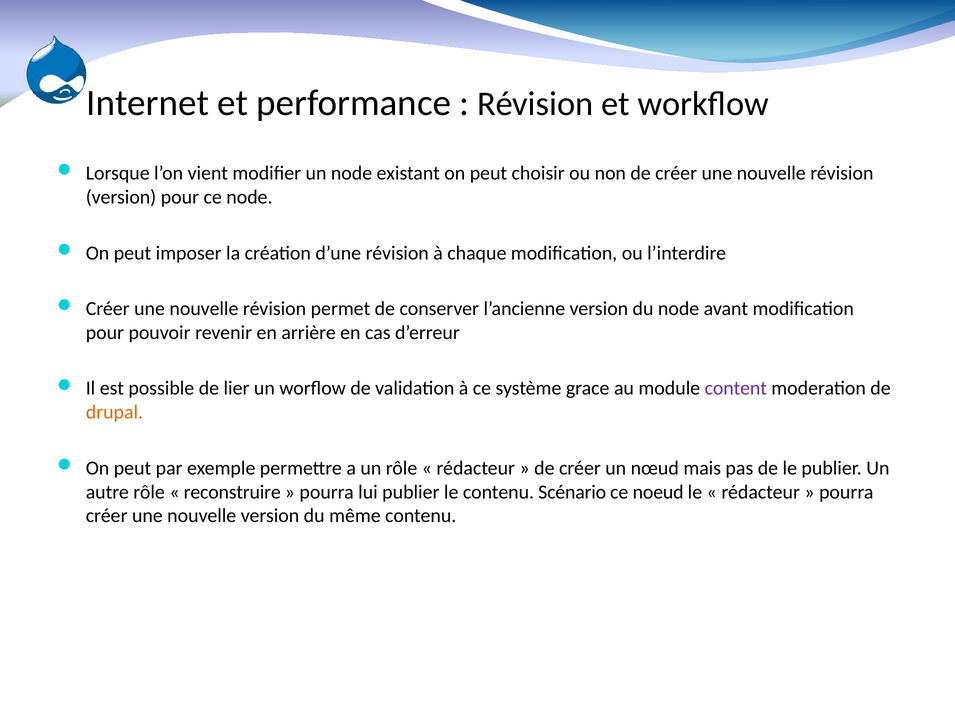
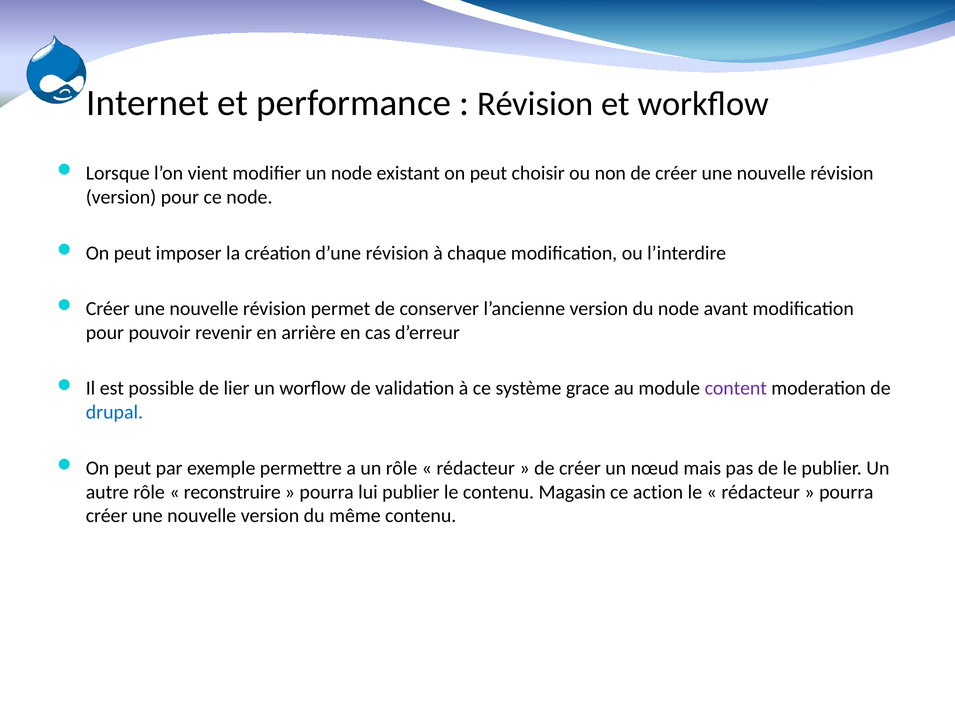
drupal colour: orange -> blue
Scénario: Scénario -> Magasin
noeud: noeud -> action
